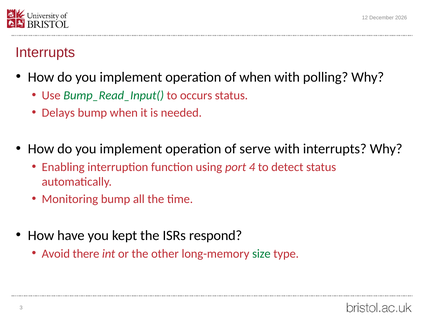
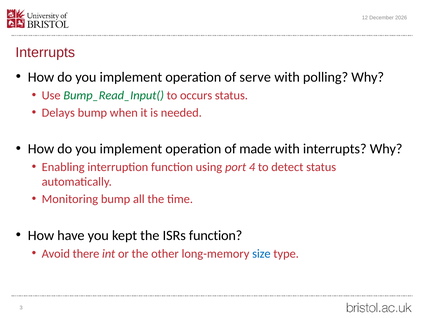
of when: when -> serve
serve: serve -> made
ISRs respond: respond -> function
size colour: green -> blue
